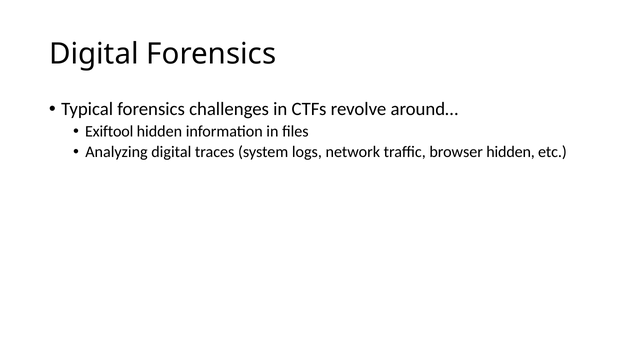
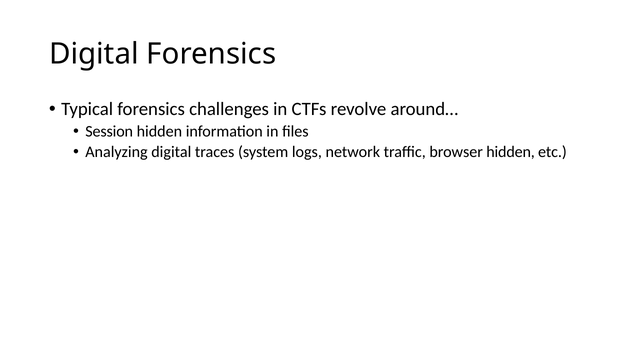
Exiftool: Exiftool -> Session
